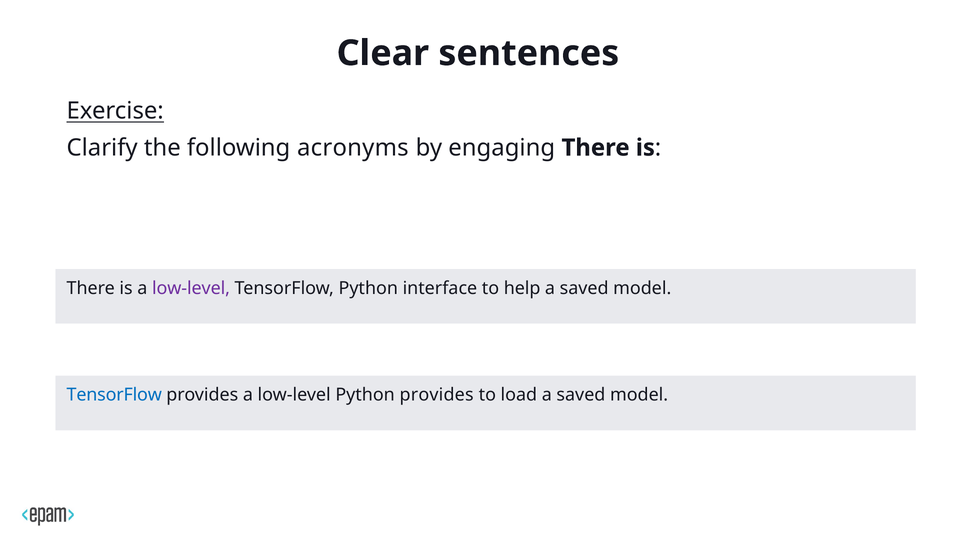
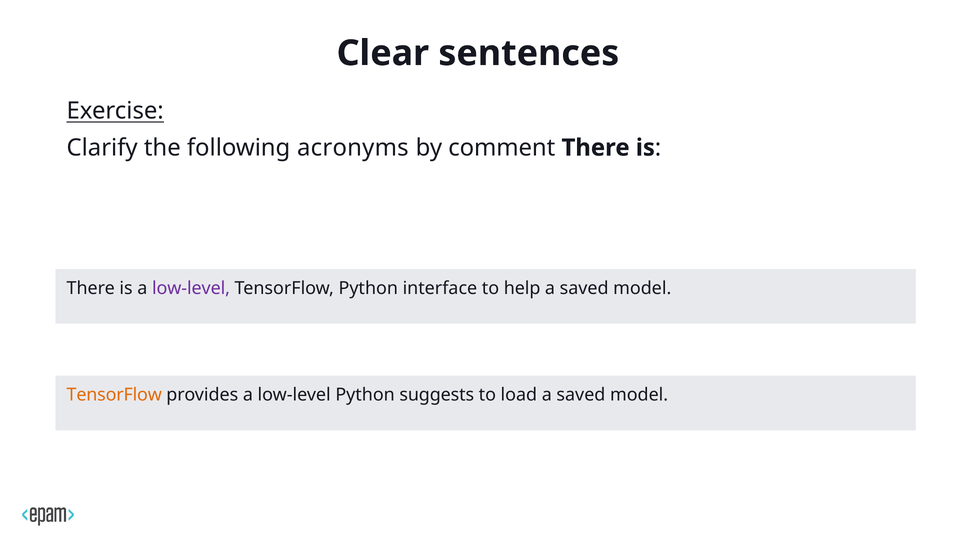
engaging: engaging -> comment
TensorFlow at (114, 395) colour: blue -> orange
Python provides: provides -> suggests
